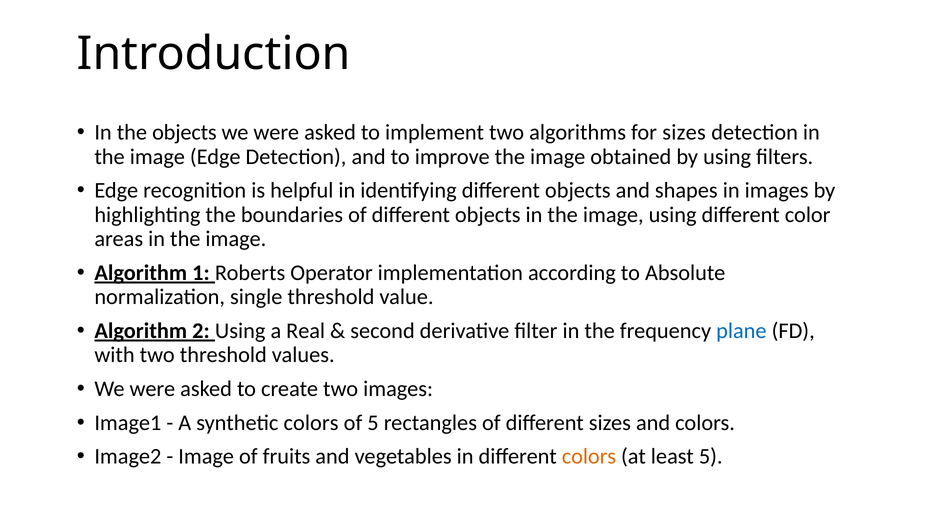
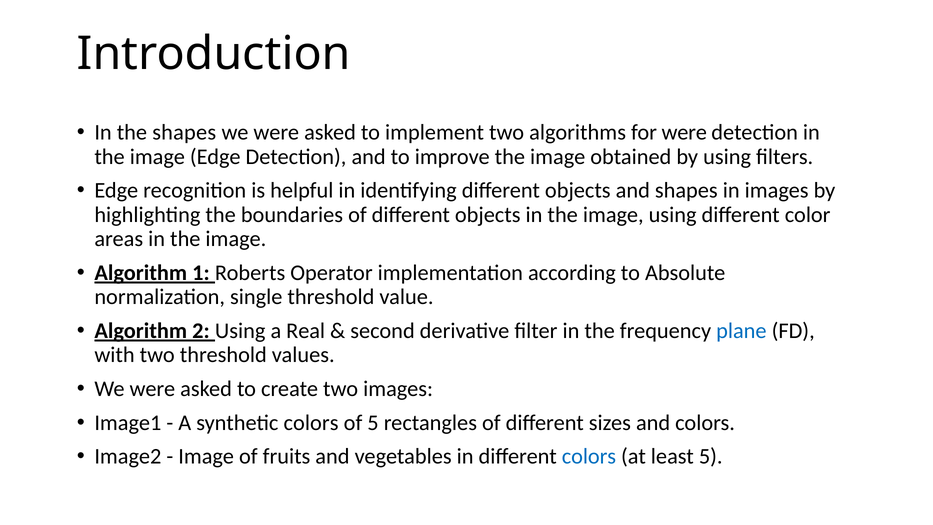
the objects: objects -> shapes
for sizes: sizes -> were
colors at (589, 456) colour: orange -> blue
